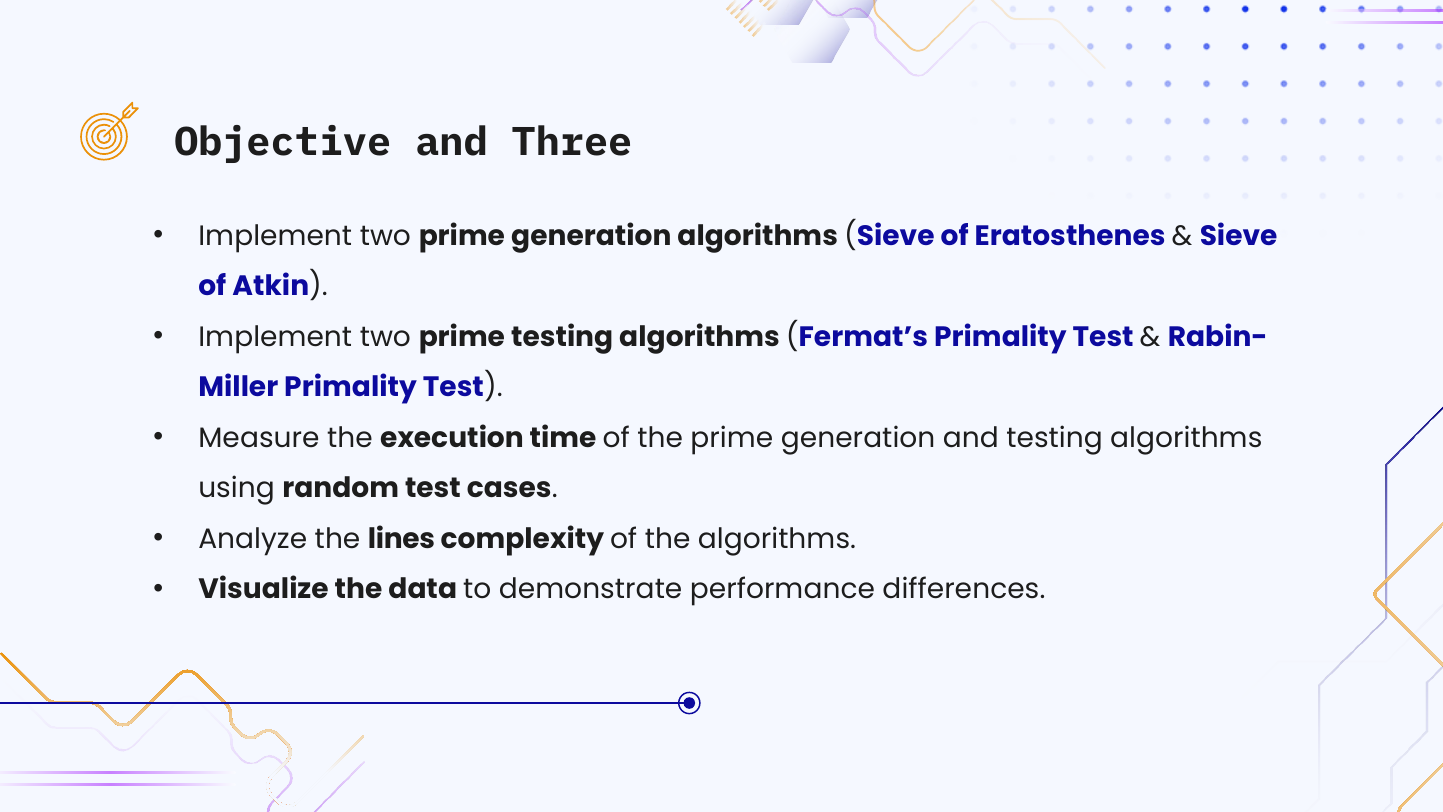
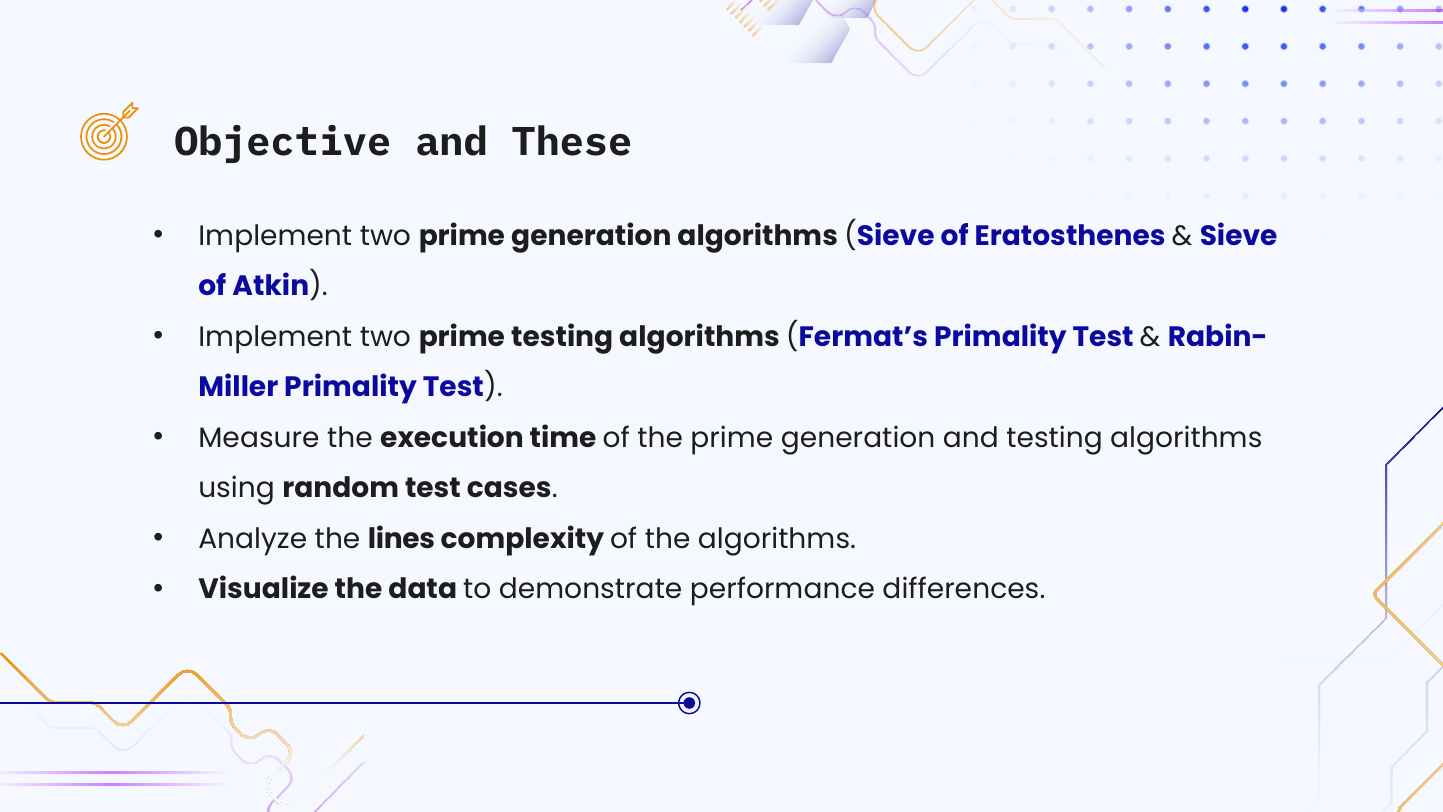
Three: Three -> These
